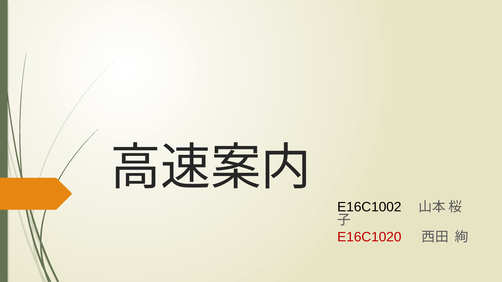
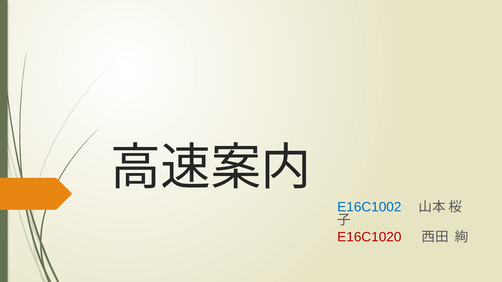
E16C1002 colour: black -> blue
